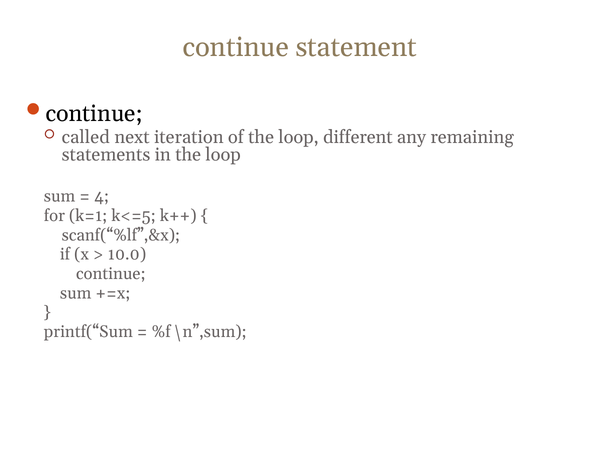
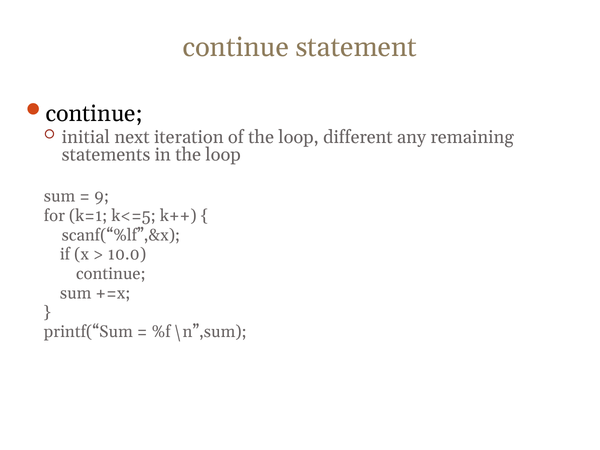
called: called -> initial
4: 4 -> 9
